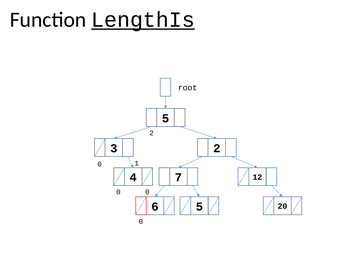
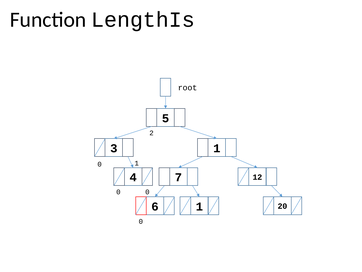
LengthIs underline: present -> none
3 2: 2 -> 1
6 5: 5 -> 1
